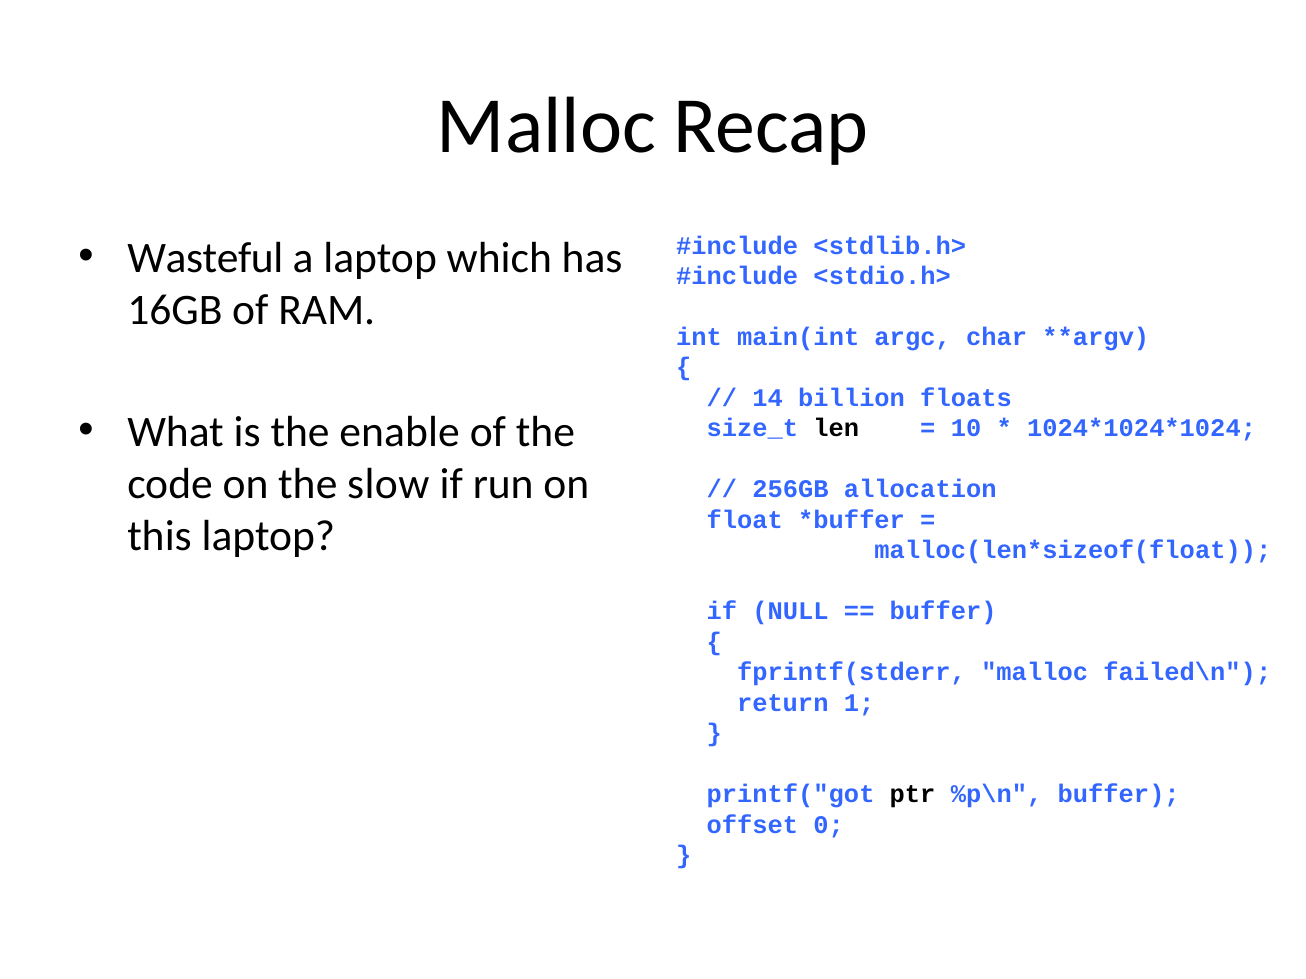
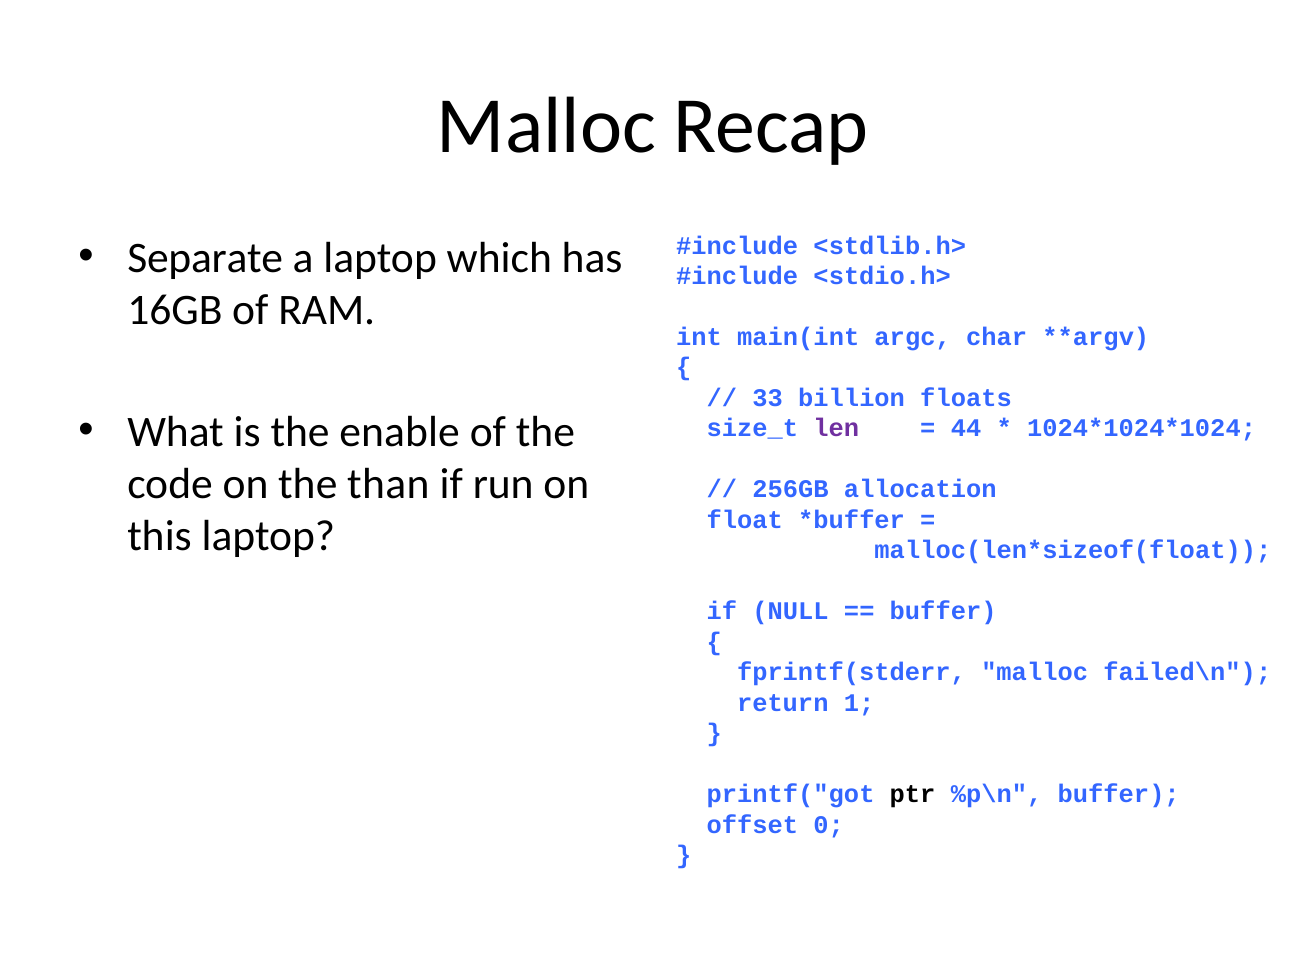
Wasteful: Wasteful -> Separate
14: 14 -> 33
len colour: black -> purple
10: 10 -> 44
slow: slow -> than
